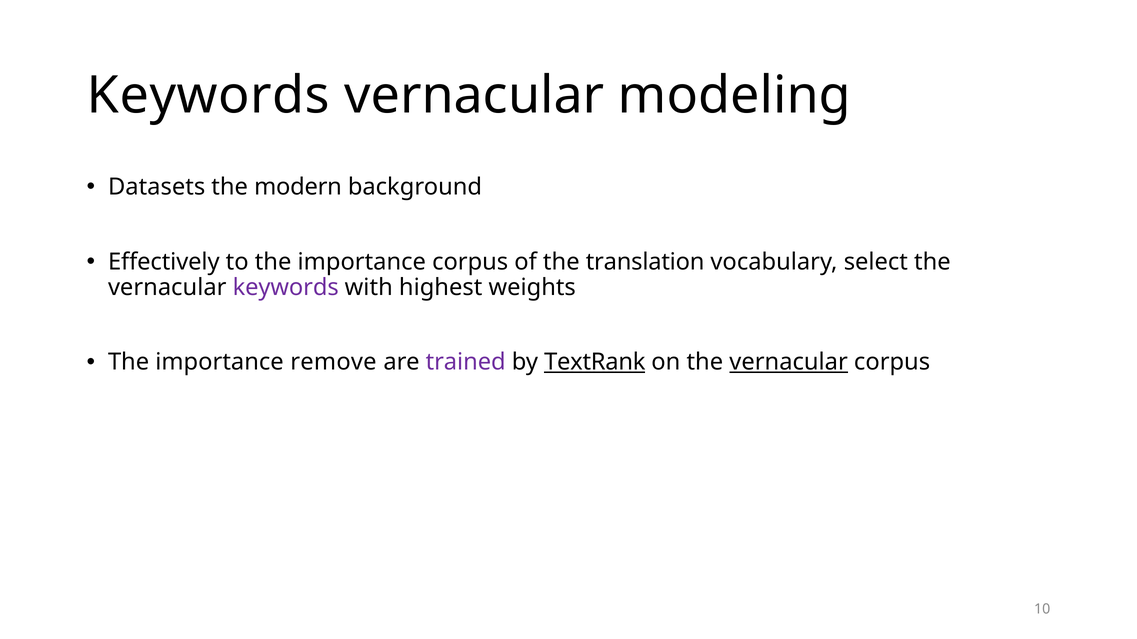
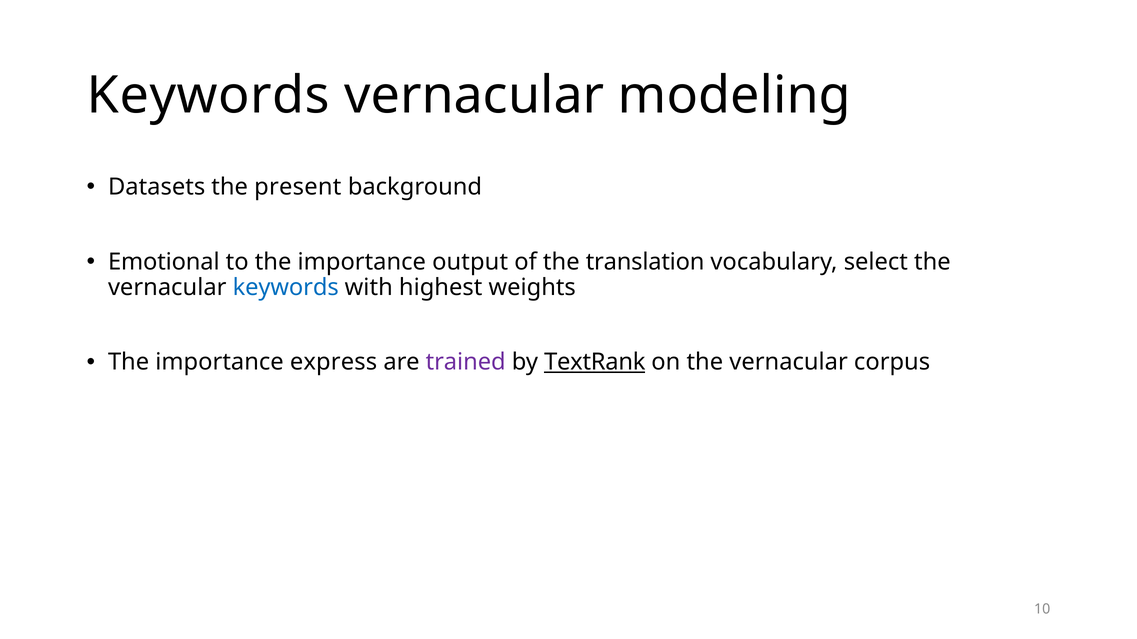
modern: modern -> present
Effectively: Effectively -> Emotional
importance corpus: corpus -> output
keywords at (286, 288) colour: purple -> blue
remove: remove -> express
vernacular at (789, 362) underline: present -> none
